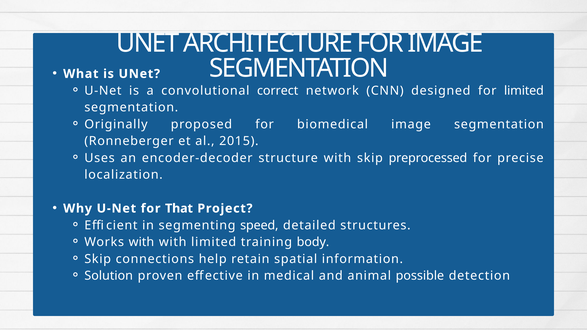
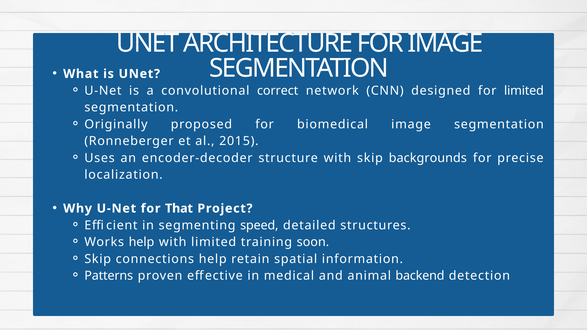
preprocessed: preprocessed -> backgrounds
Works with: with -> help
body: body -> soon
Solution: Solution -> Patterns
possible: possible -> backend
